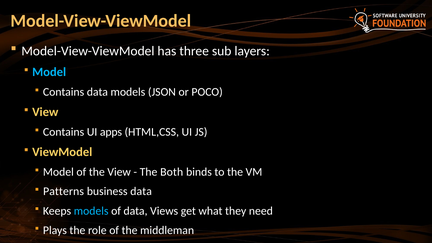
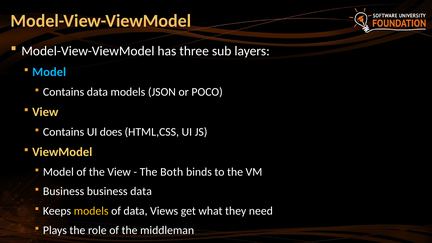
apps: apps -> does
Patterns at (64, 191): Patterns -> Business
models at (91, 211) colour: light blue -> yellow
